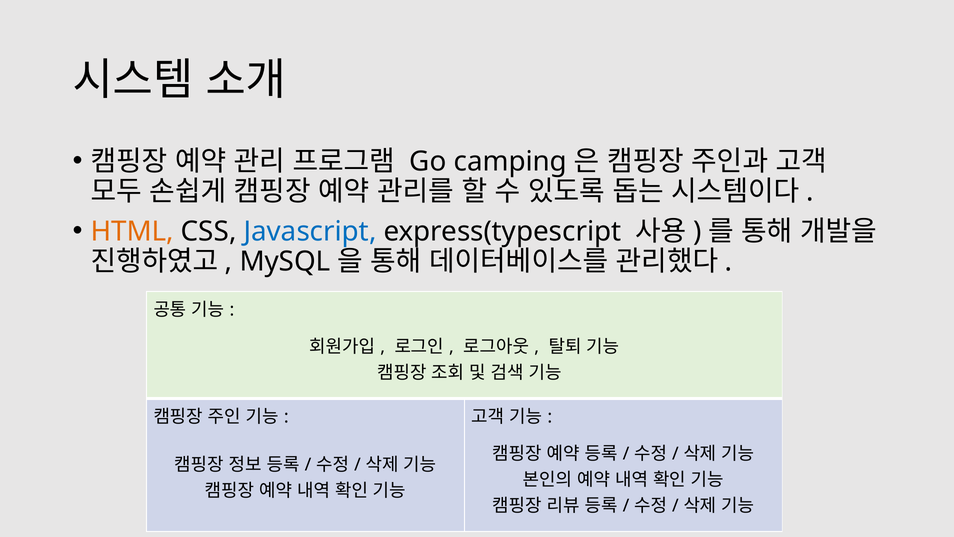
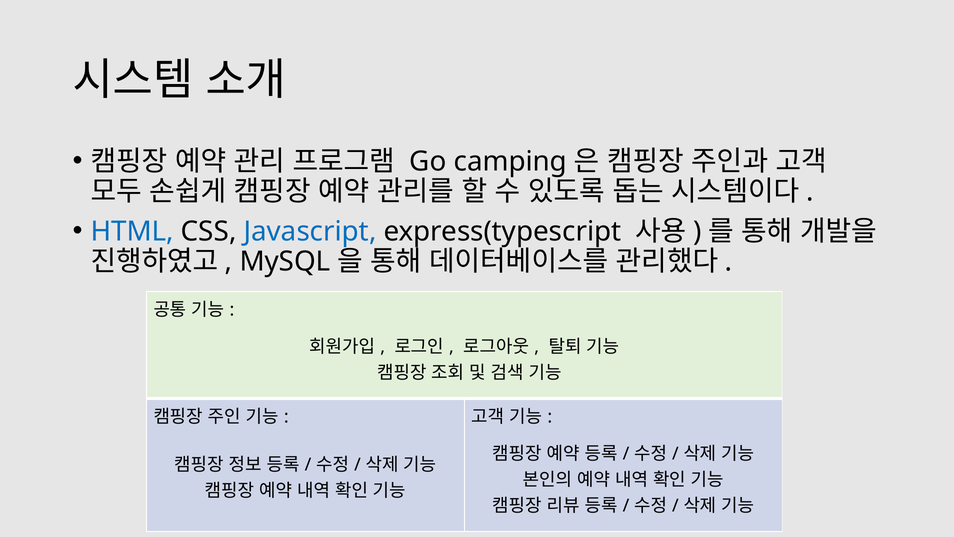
HTML colour: orange -> blue
